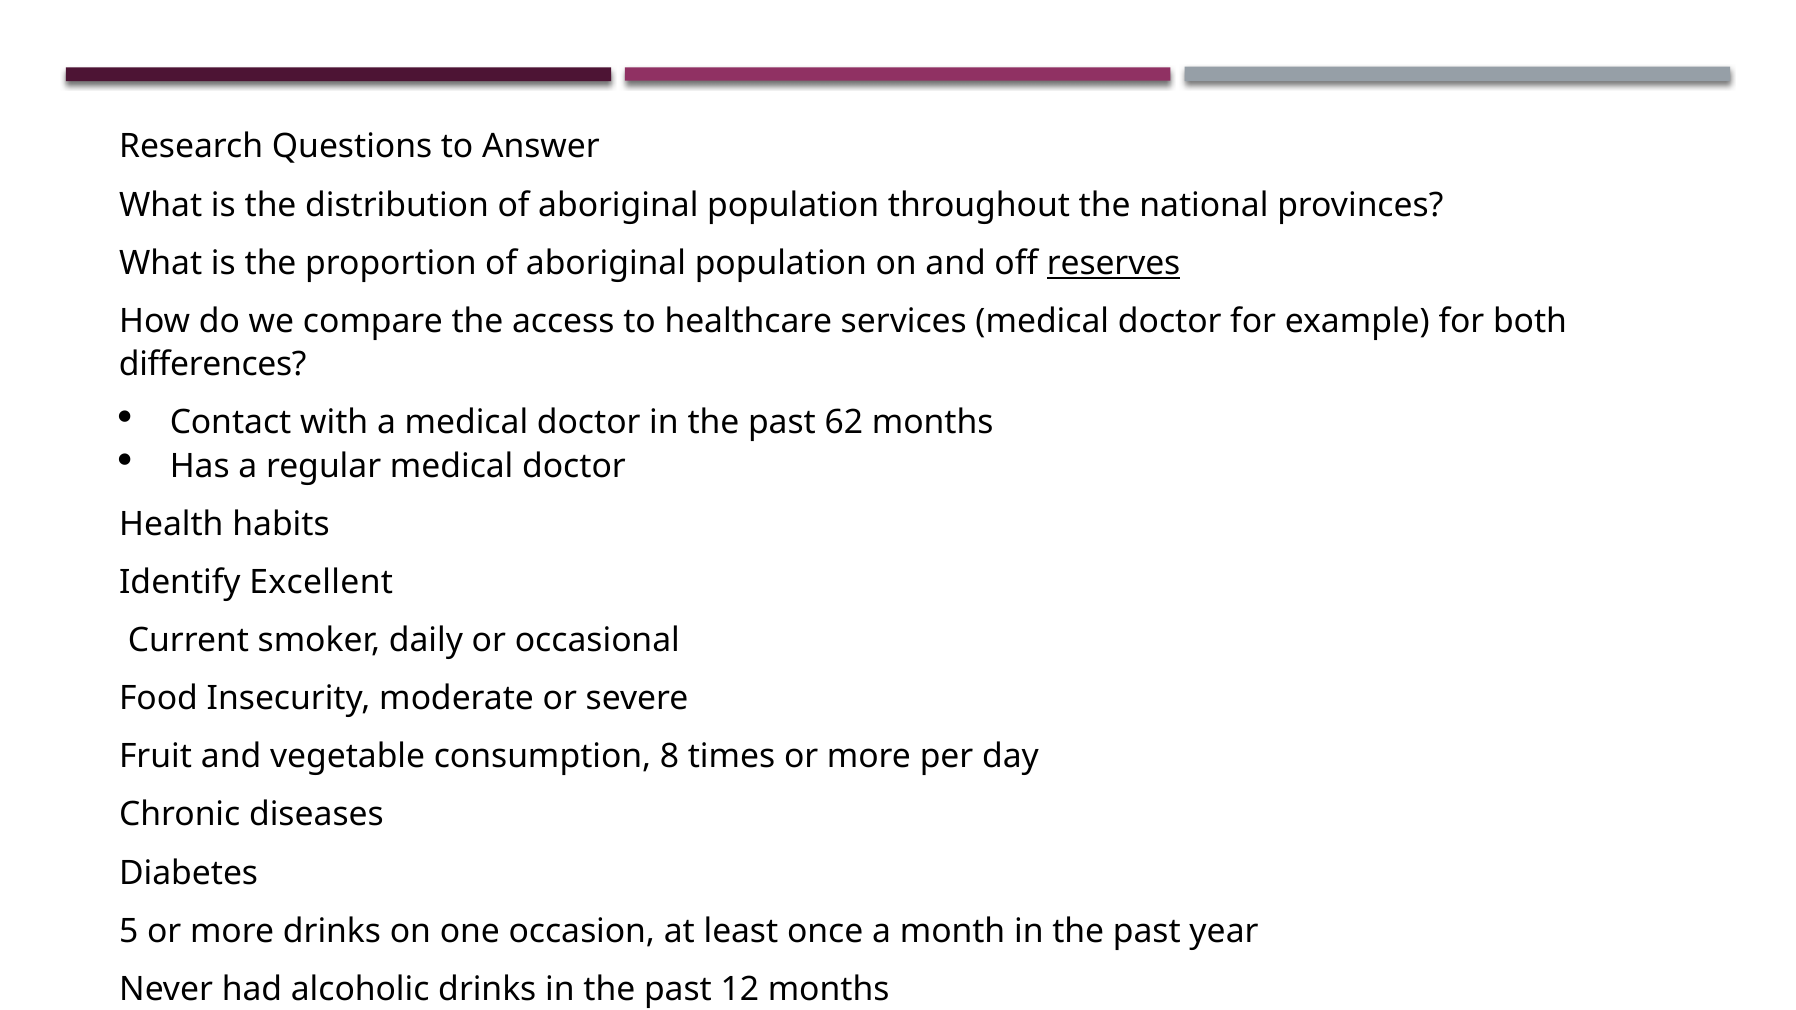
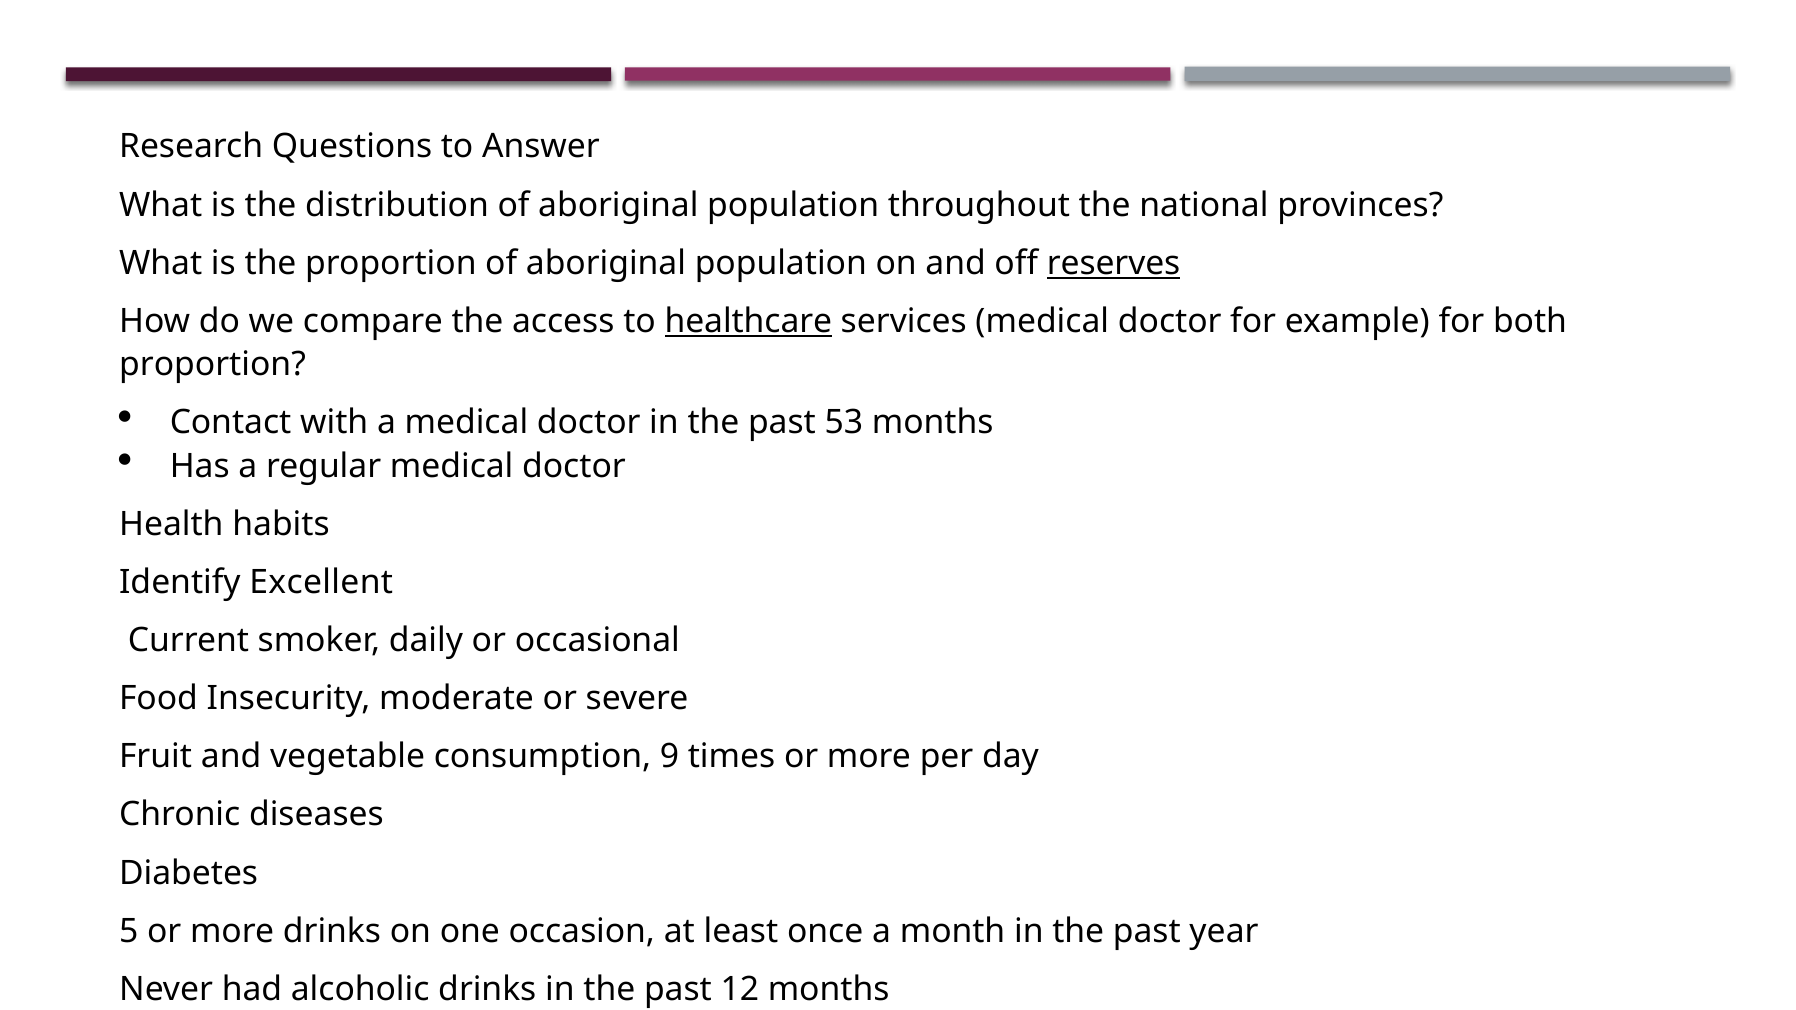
healthcare underline: none -> present
differences at (213, 365): differences -> proportion
62: 62 -> 53
8: 8 -> 9
